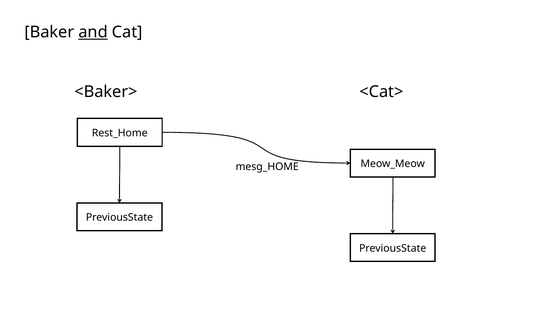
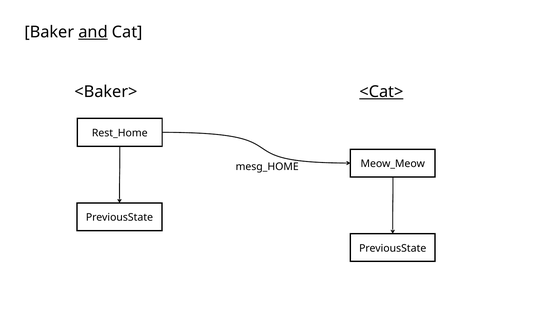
<Cat> underline: none -> present
